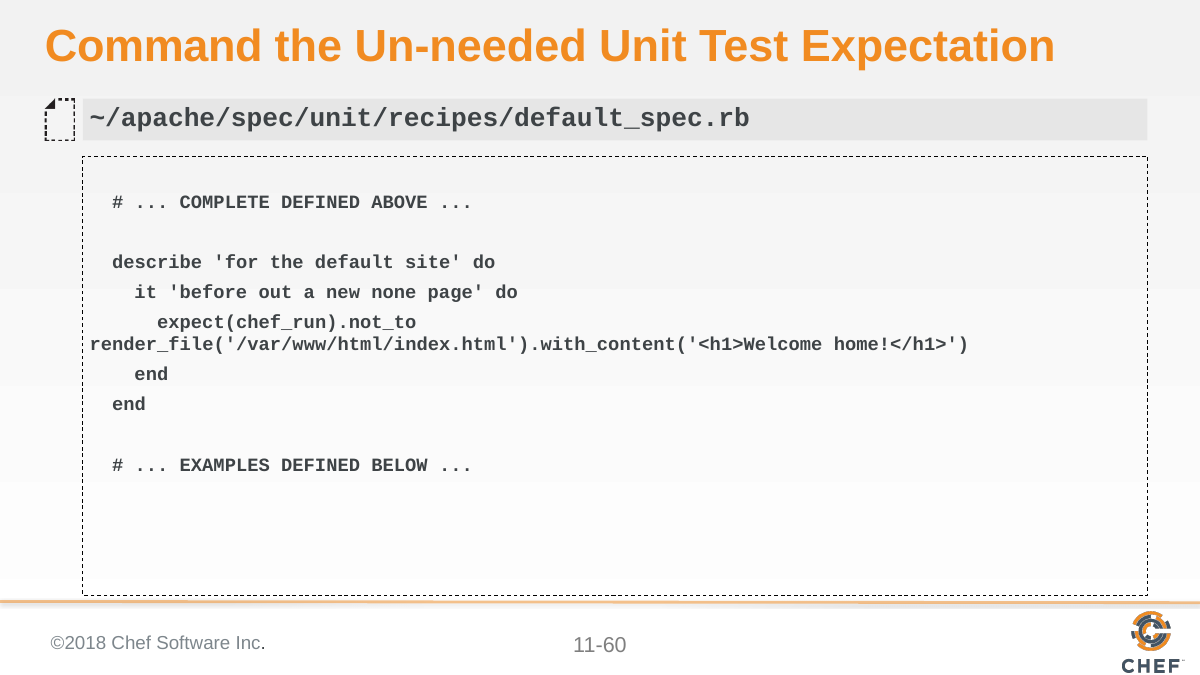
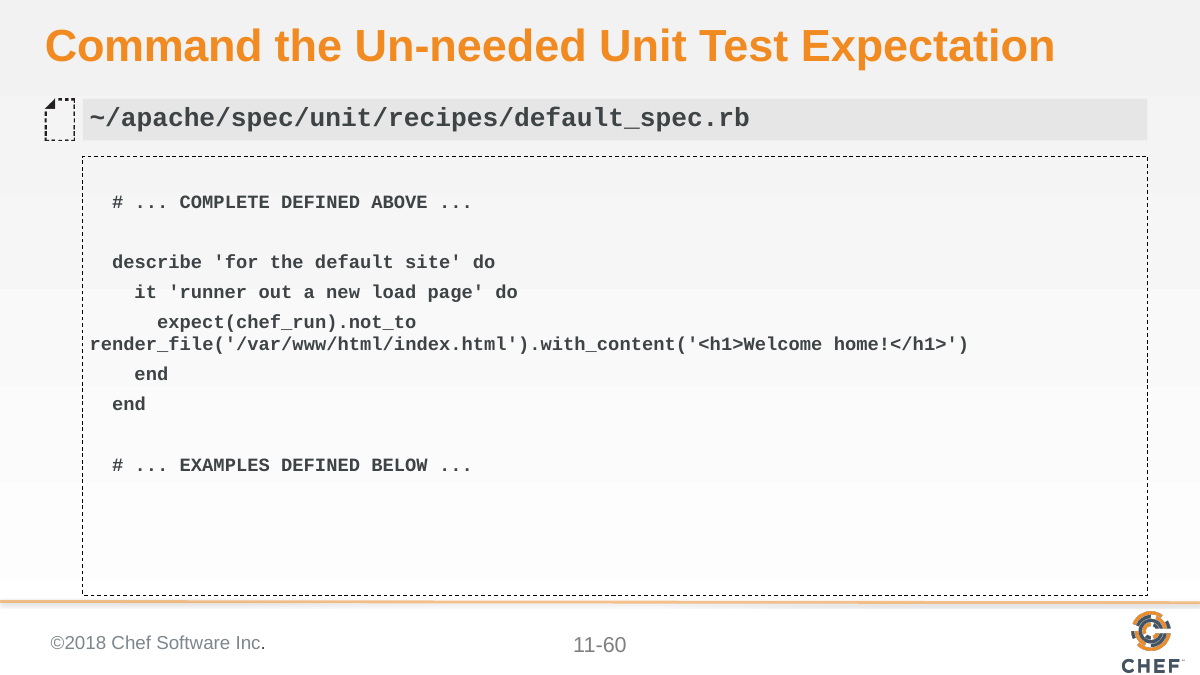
before: before -> runner
none: none -> load
